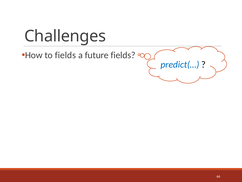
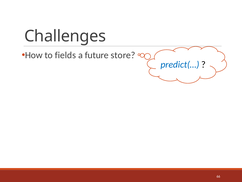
future fields: fields -> store
